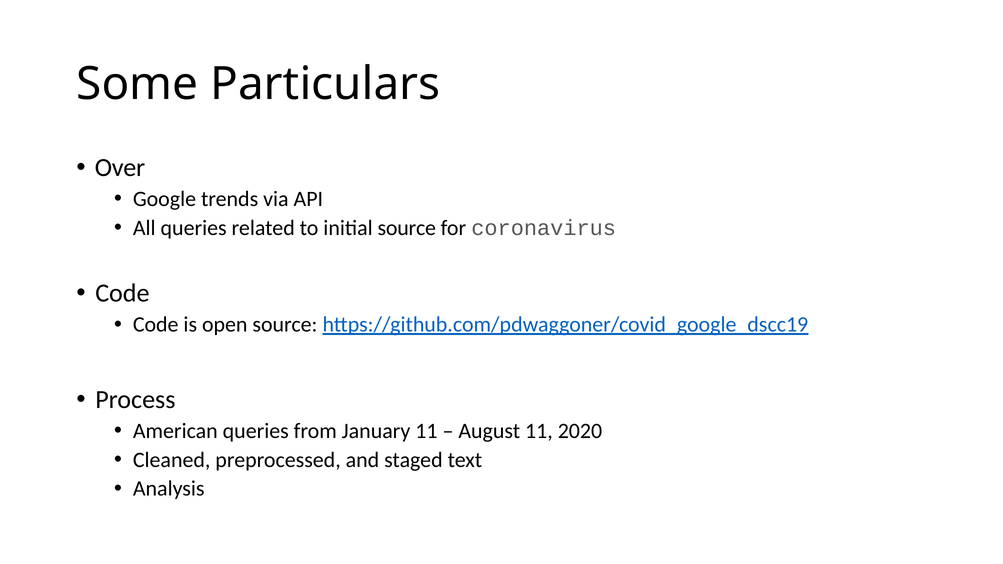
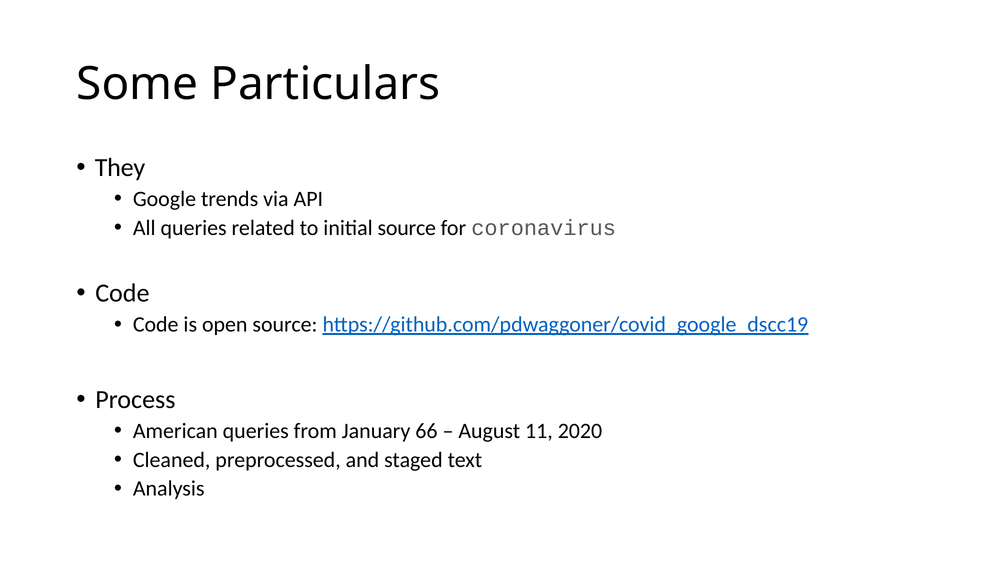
Over: Over -> They
January 11: 11 -> 66
